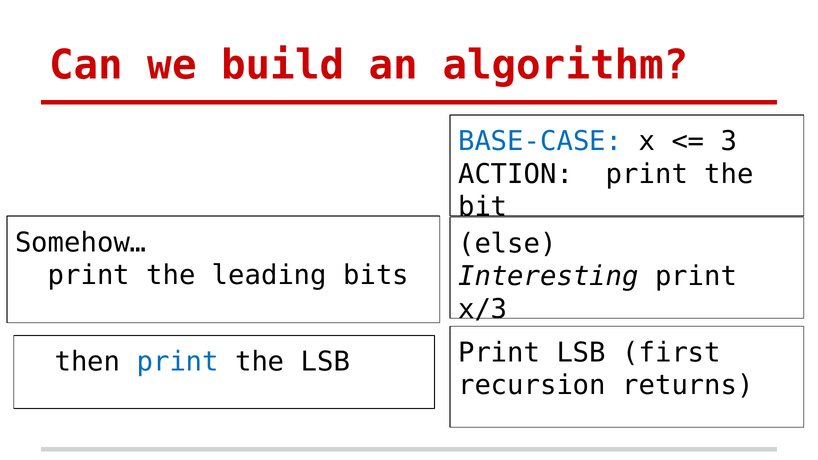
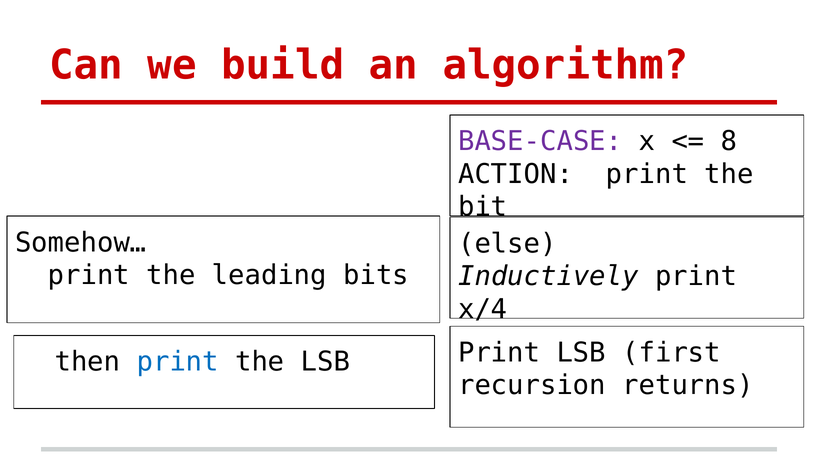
BASE-CASE colour: blue -> purple
3: 3 -> 8
Interesting: Interesting -> Inductively
x/3: x/3 -> x/4
